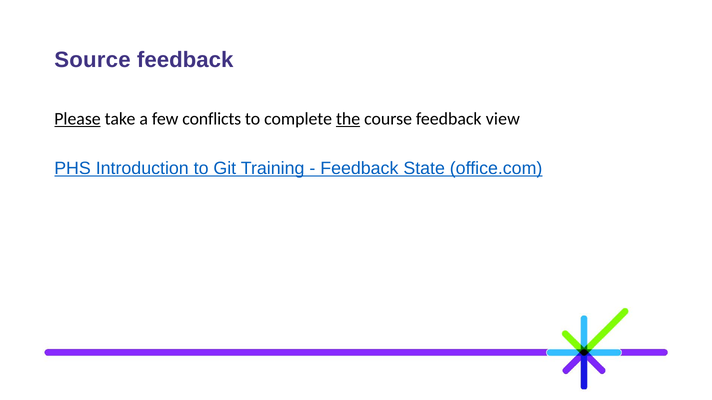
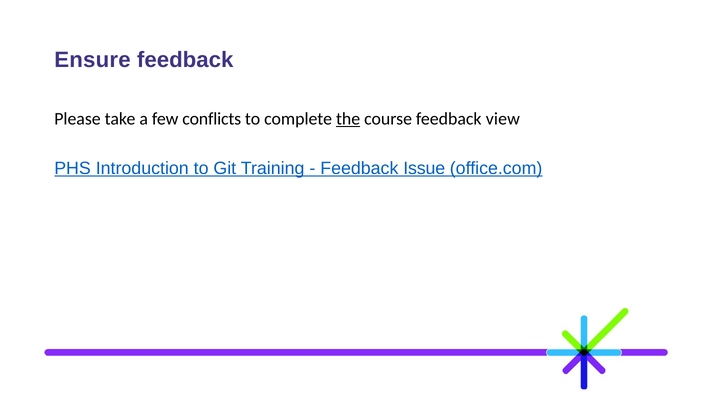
Source: Source -> Ensure
Please underline: present -> none
State: State -> Issue
